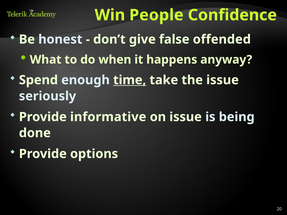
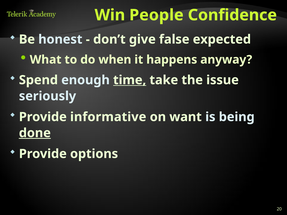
offended: offended -> expected
on issue: issue -> want
done underline: none -> present
